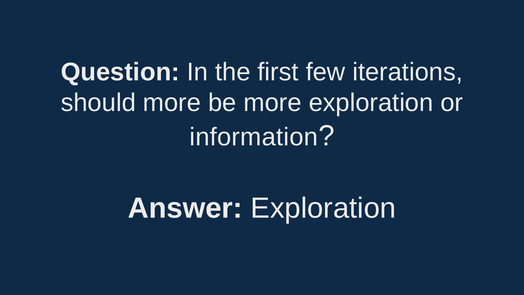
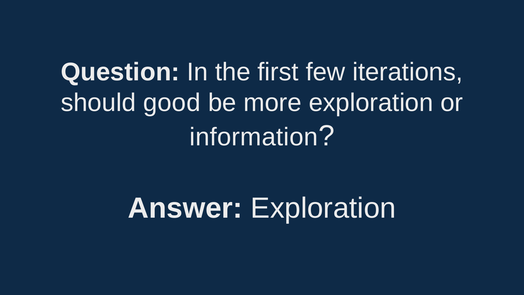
should more: more -> good
